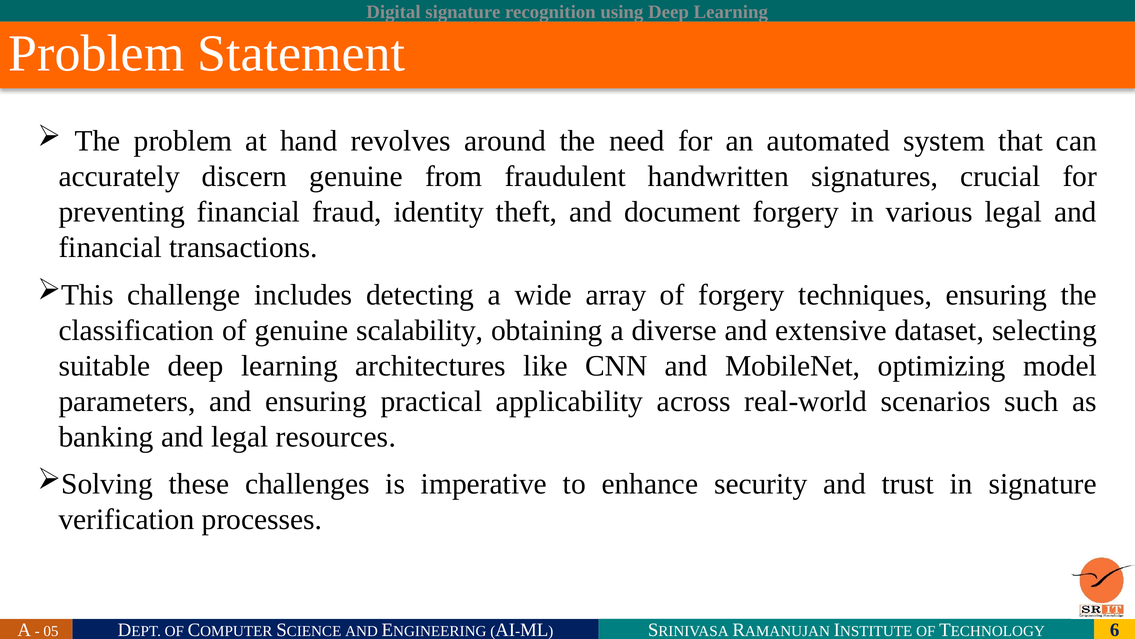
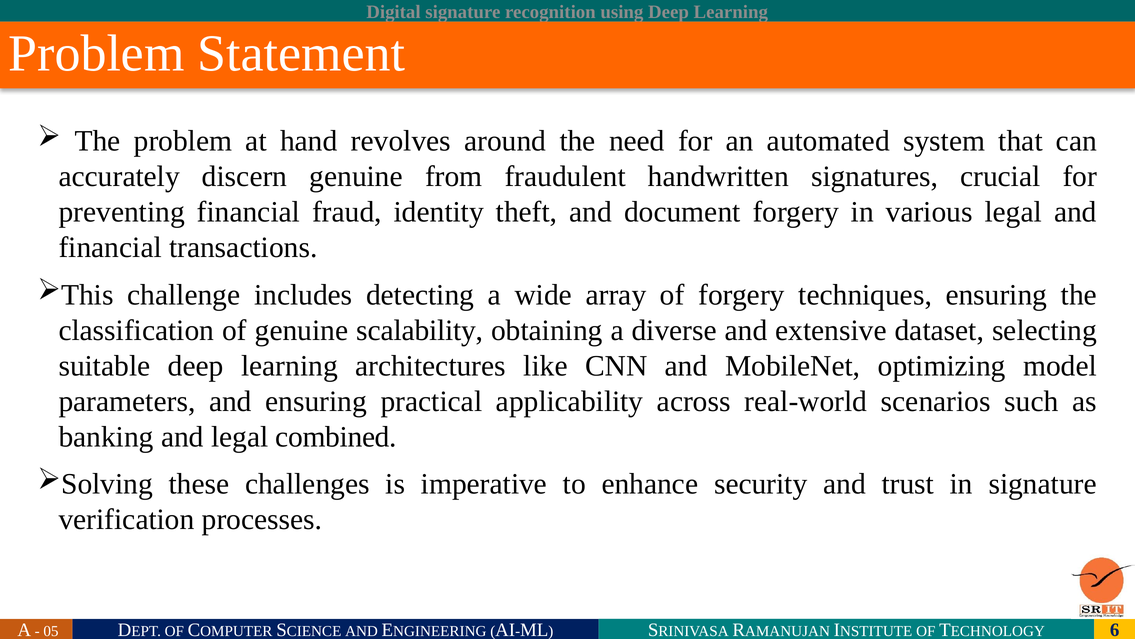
resources: resources -> combined
